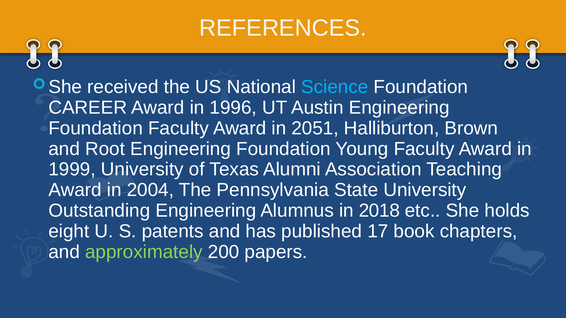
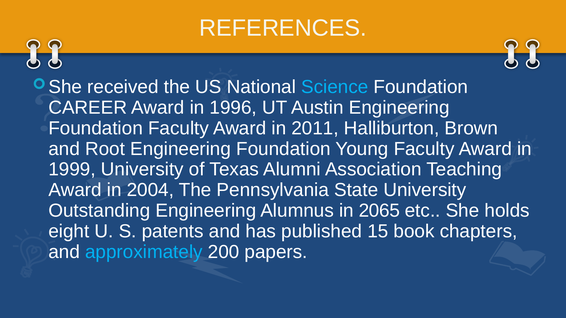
2051: 2051 -> 2011
2018: 2018 -> 2065
17: 17 -> 15
approximately colour: light green -> light blue
